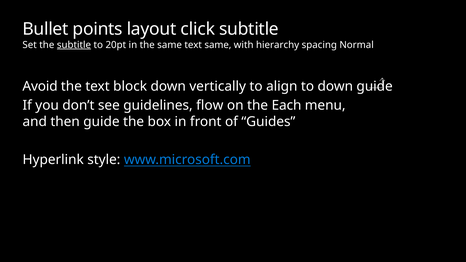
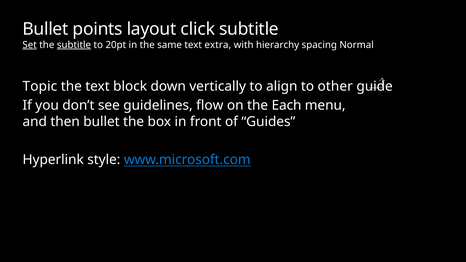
Set underline: none -> present
text same: same -> extra
Avoid: Avoid -> Topic
to down: down -> other
then guide: guide -> bullet
